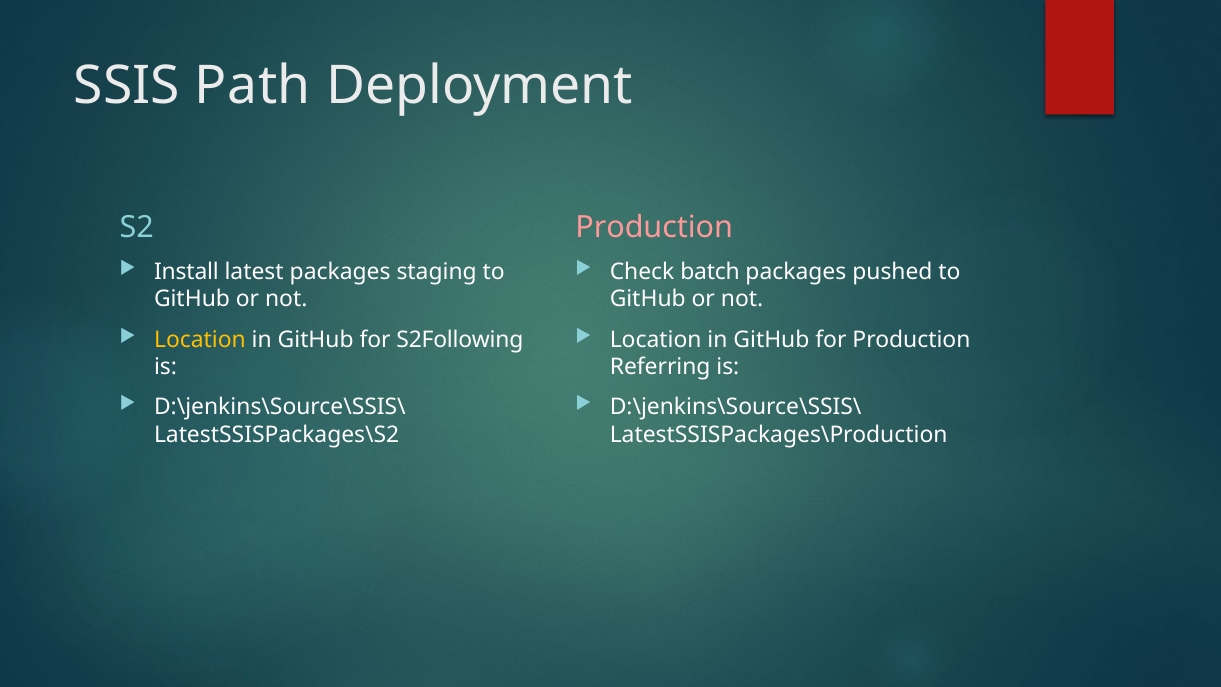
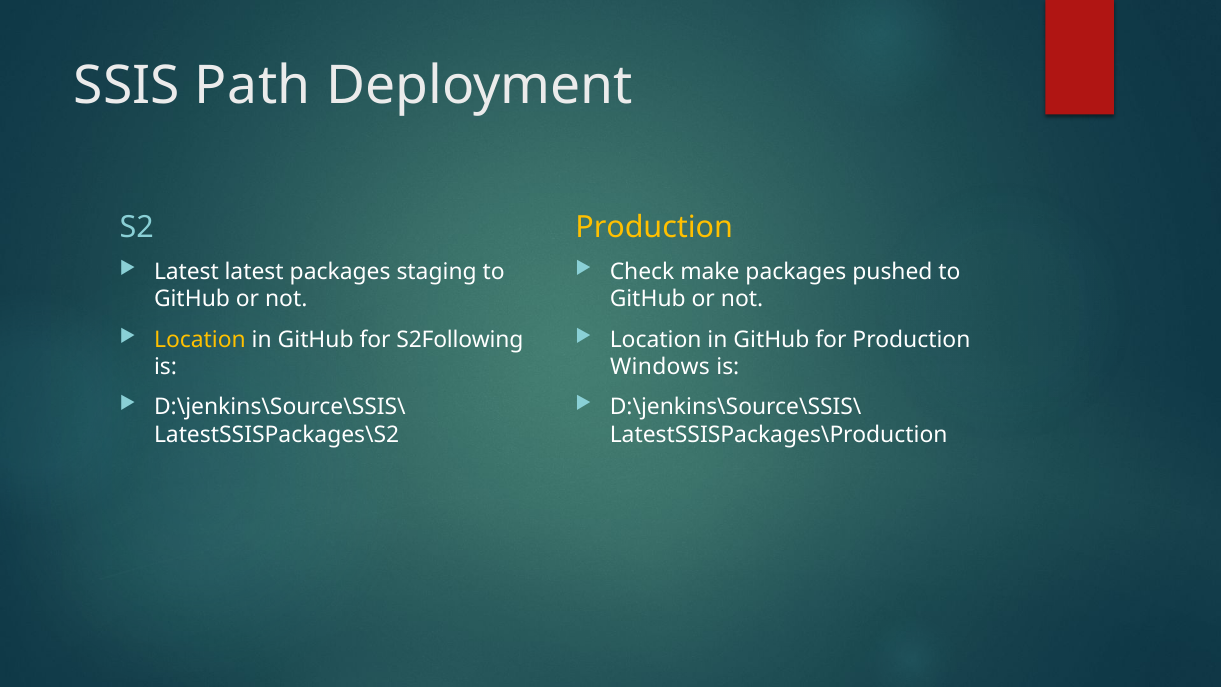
Production at (654, 228) colour: pink -> yellow
Install at (186, 272): Install -> Latest
batch: batch -> make
Referring: Referring -> Windows
